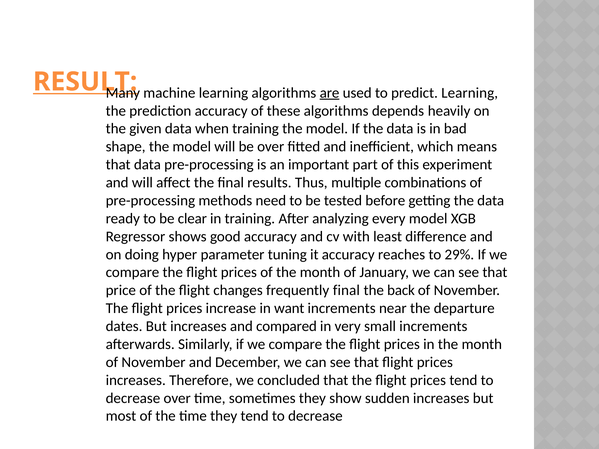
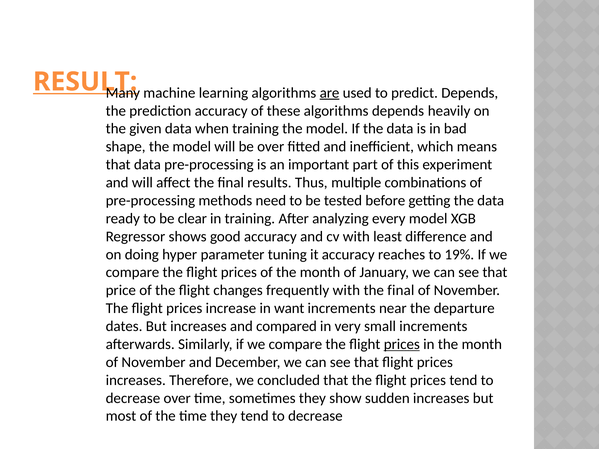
predict Learning: Learning -> Depends
29%: 29% -> 19%
frequently final: final -> with
back at (401, 291): back -> final
prices at (402, 344) underline: none -> present
